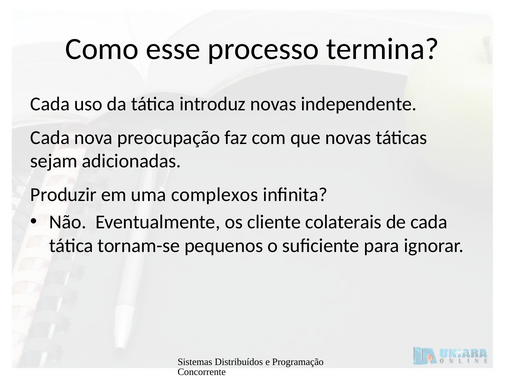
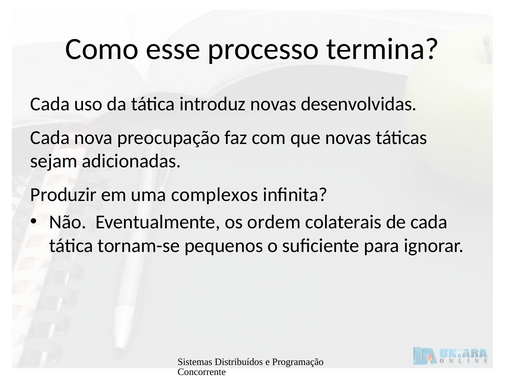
independente: independente -> desenvolvidas
cliente: cliente -> ordem
